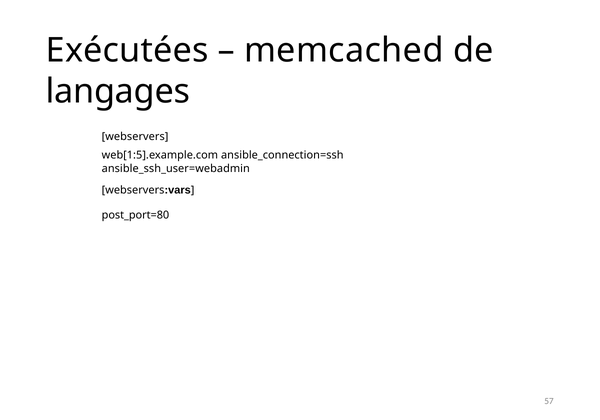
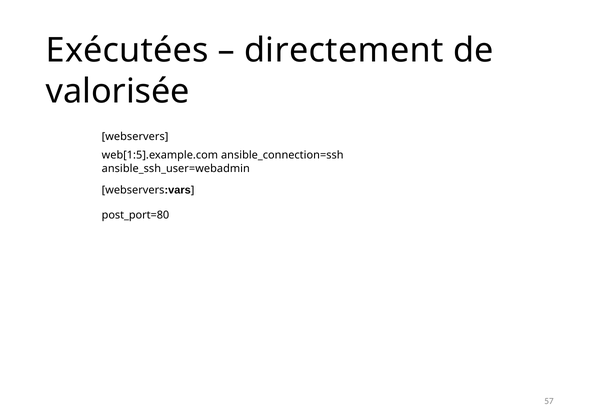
memcached: memcached -> directement
langages: langages -> valorisée
